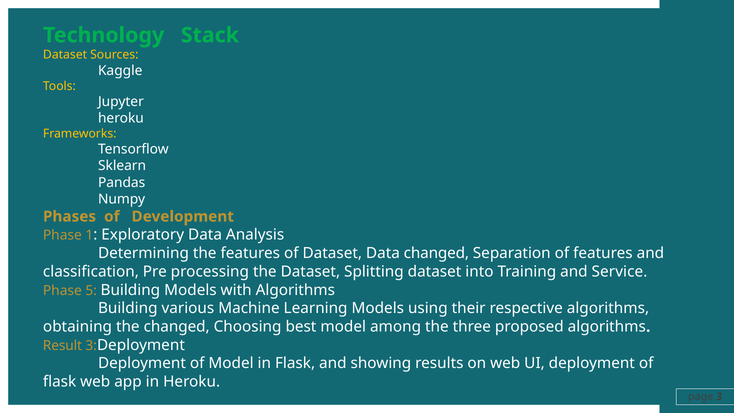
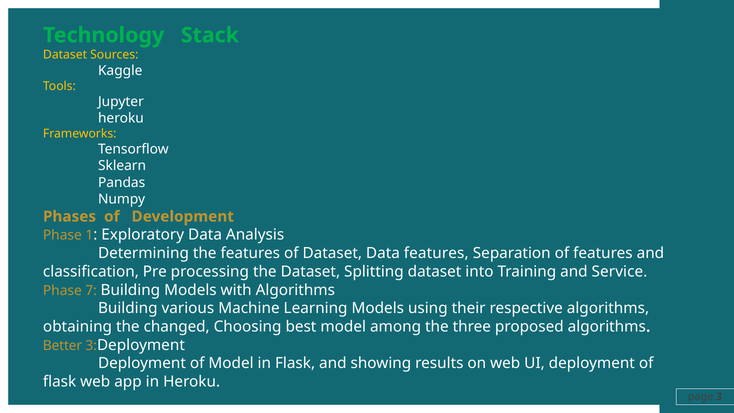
Data changed: changed -> features
5: 5 -> 7
Result: Result -> Better
